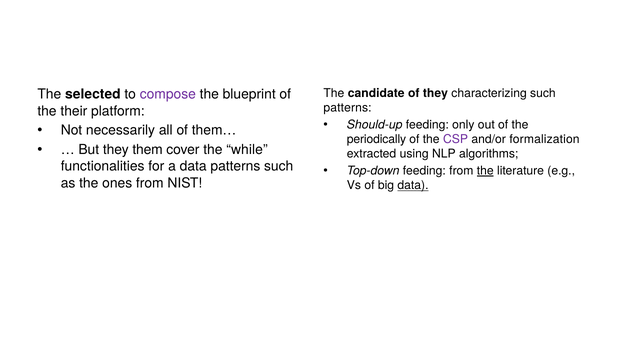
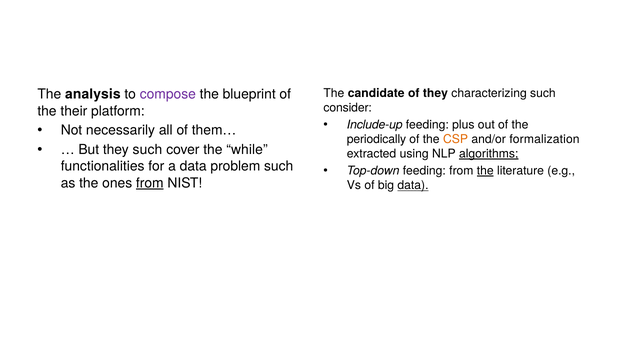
selected: selected -> analysis
patterns at (348, 108): patterns -> consider
Should-up: Should-up -> Include-up
only: only -> plus
CSP colour: purple -> orange
they them: them -> such
algorithms underline: none -> present
data patterns: patterns -> problem
from at (150, 183) underline: none -> present
